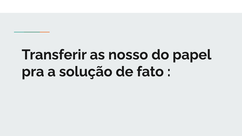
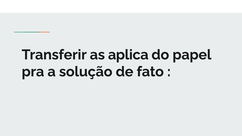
nosso: nosso -> aplica
